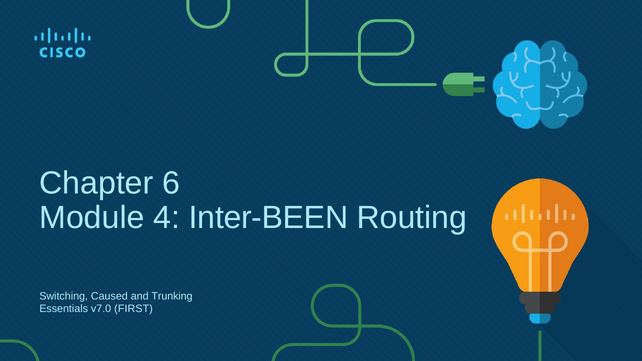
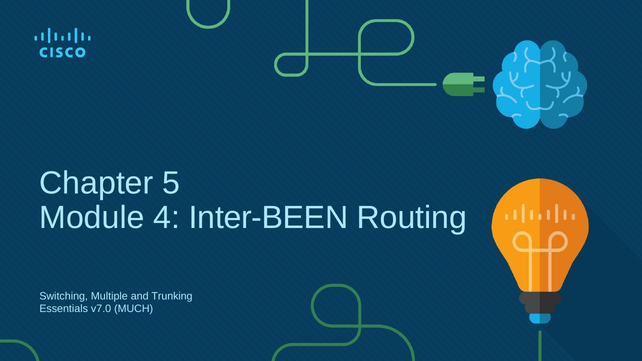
6: 6 -> 5
Caused: Caused -> Multiple
FIRST: FIRST -> MUCH
